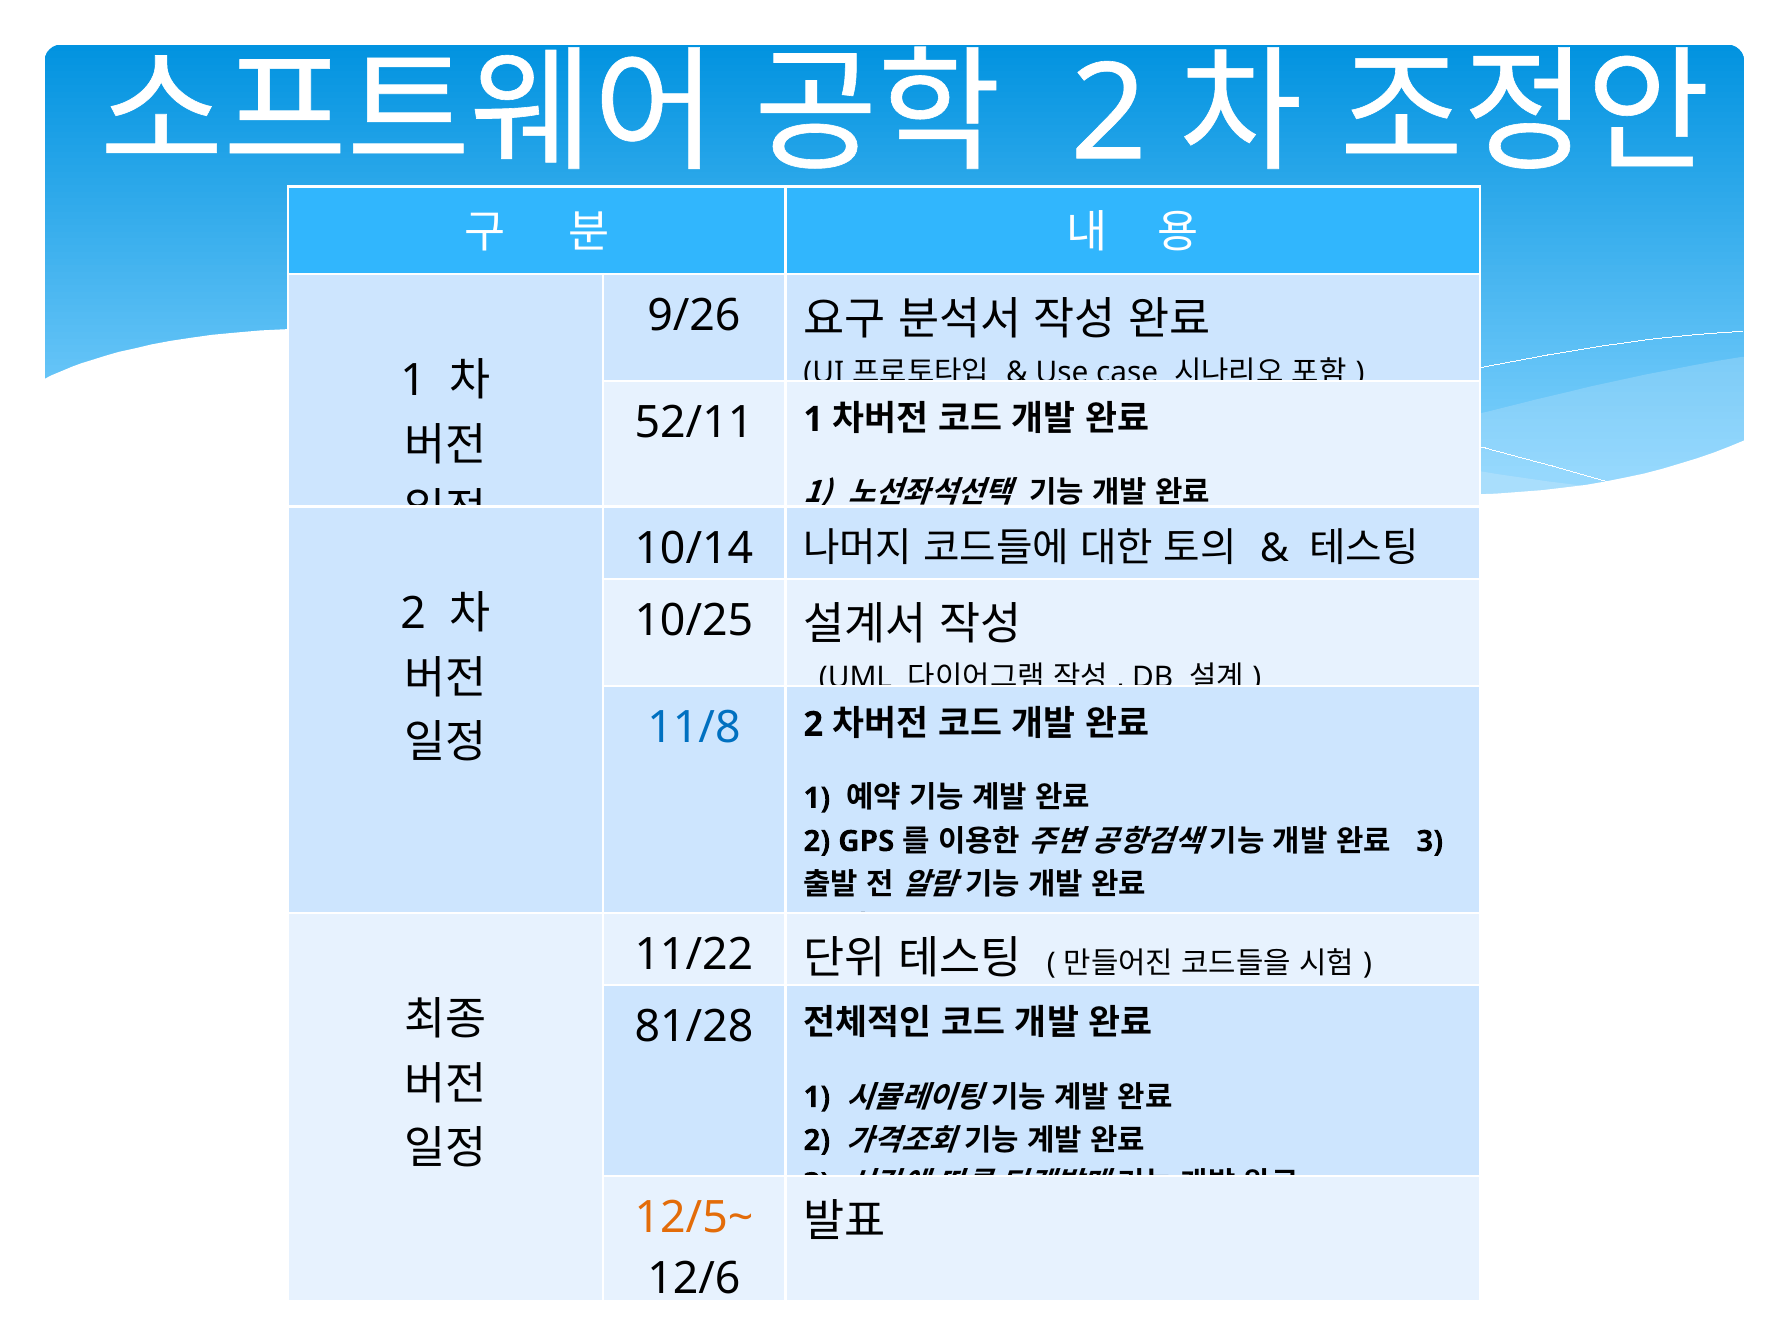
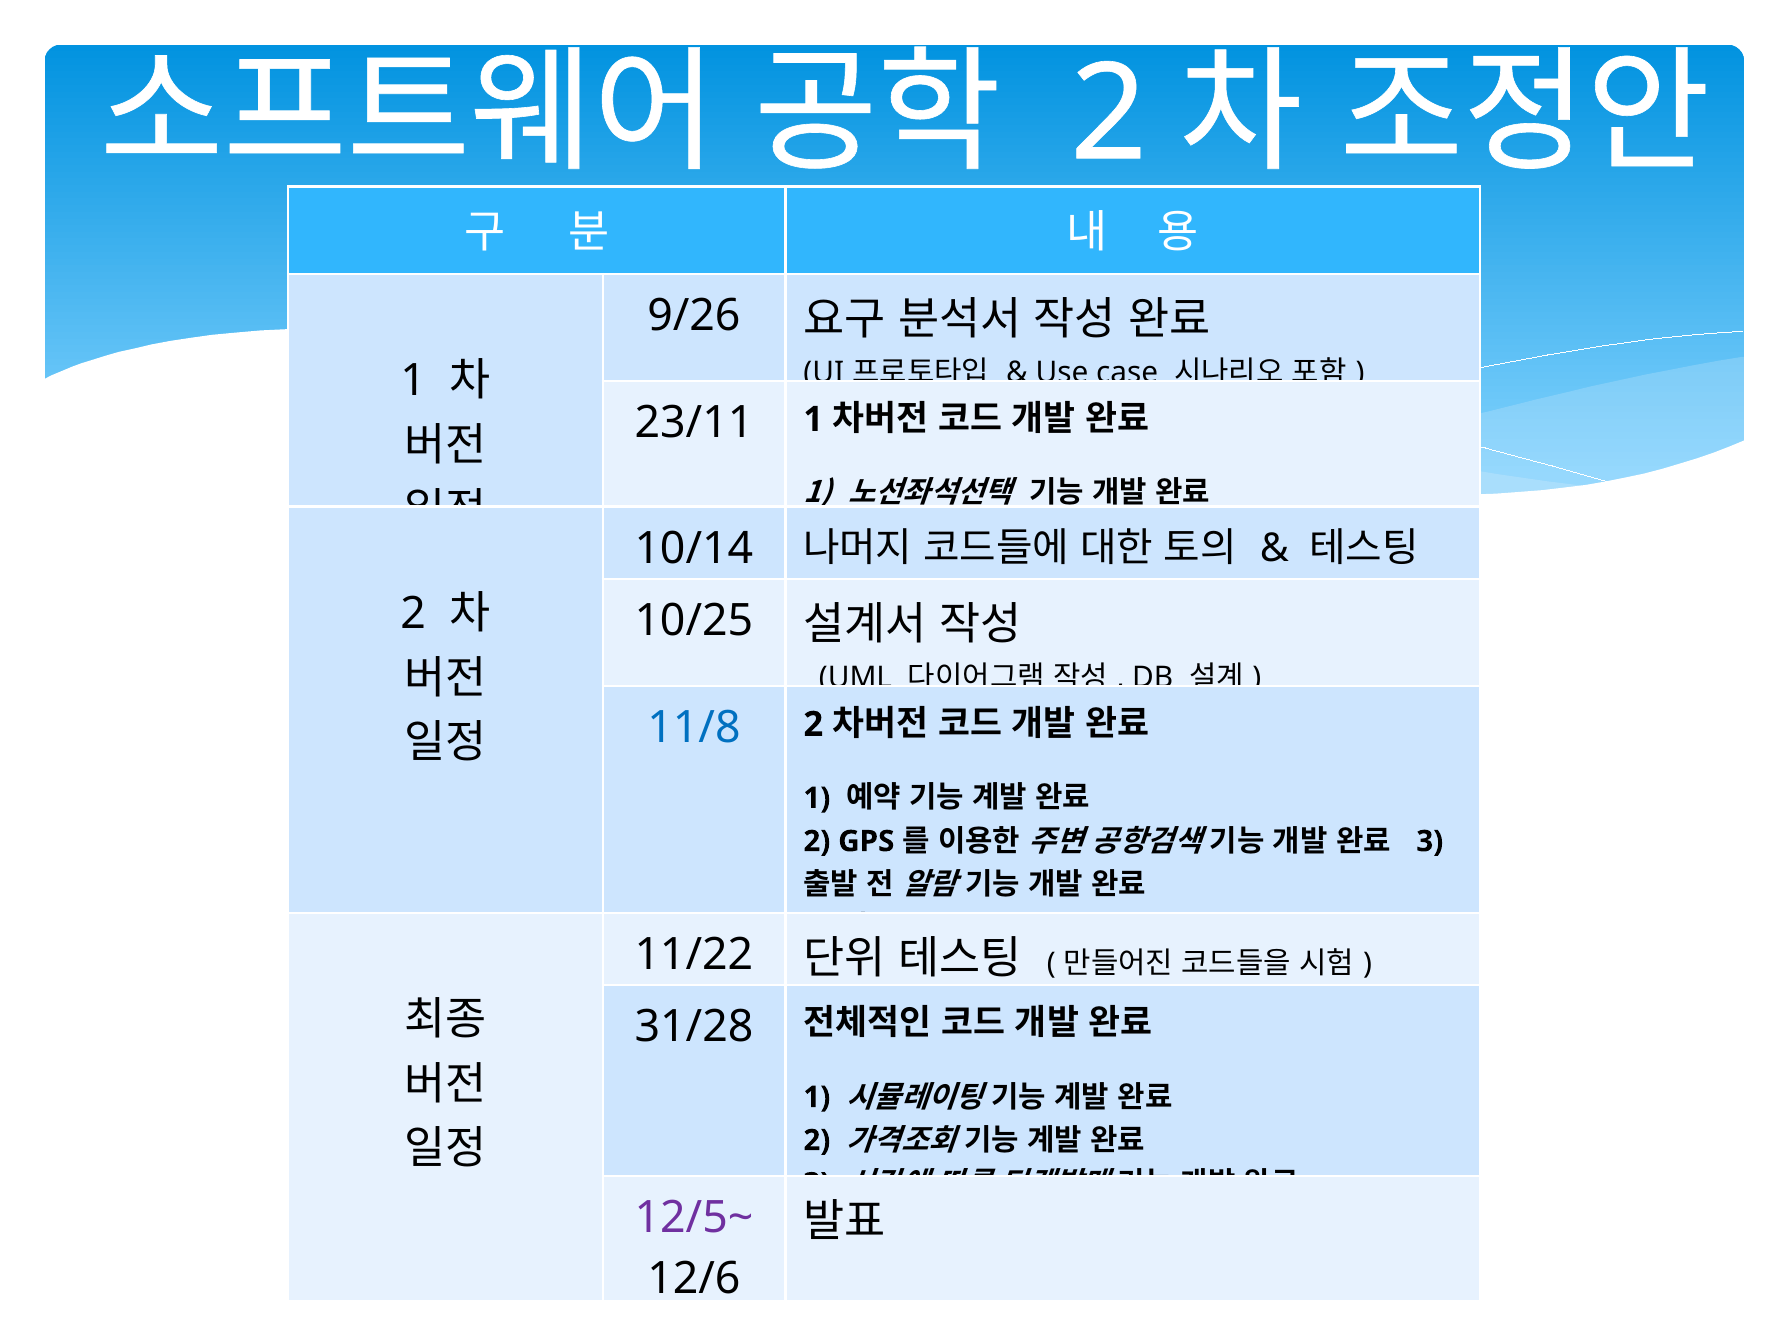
52/11: 52/11 -> 23/11
81/28: 81/28 -> 31/28
12/5~ colour: orange -> purple
